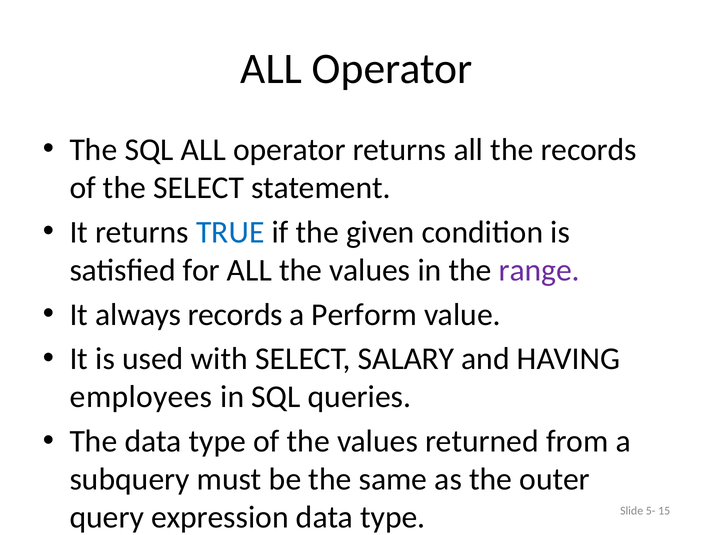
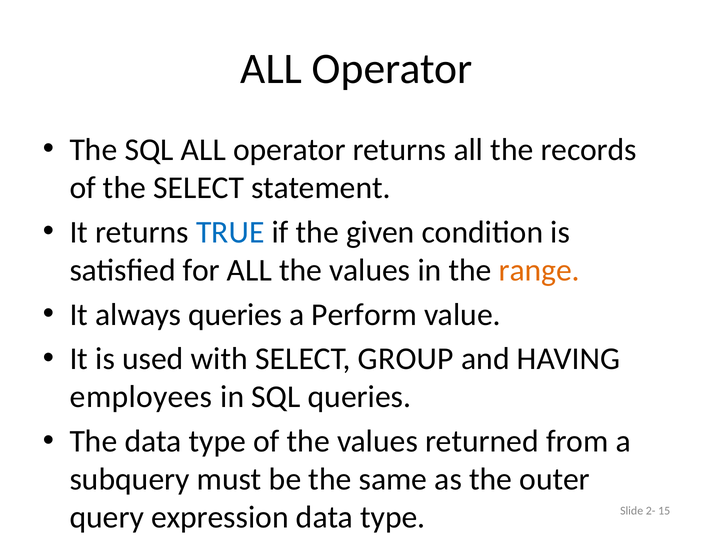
range colour: purple -> orange
always records: records -> queries
SALARY: SALARY -> GROUP
5-: 5- -> 2-
